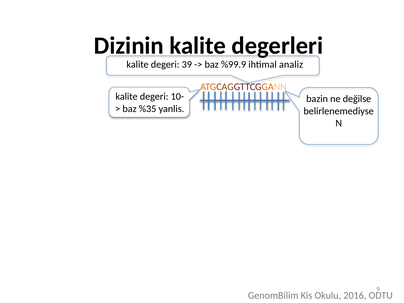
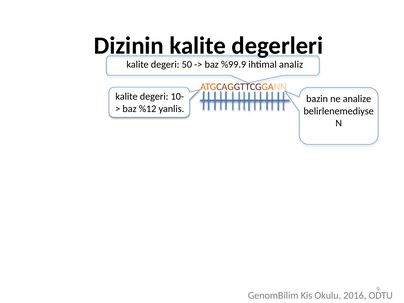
39: 39 -> 50
değilse: değilse -> analize
%35: %35 -> %12
